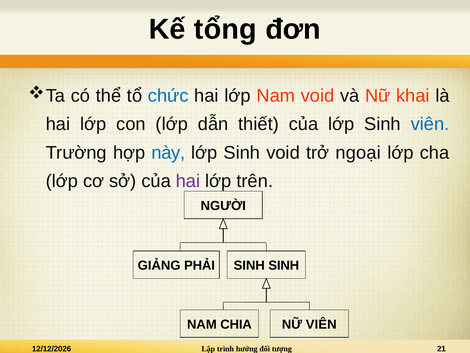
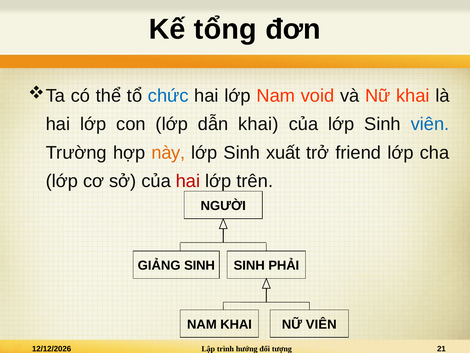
dẫn thiết: thiết -> khai
này colour: blue -> orange
Sinh void: void -> xuất
ngoại: ngoại -> friend
hai at (188, 181) colour: purple -> red
GIẢNG PHẢI: PHẢI -> SINH
SINH SINH: SINH -> PHẢI
NAM CHIA: CHIA -> KHAI
